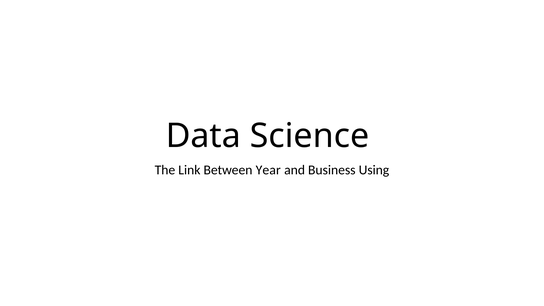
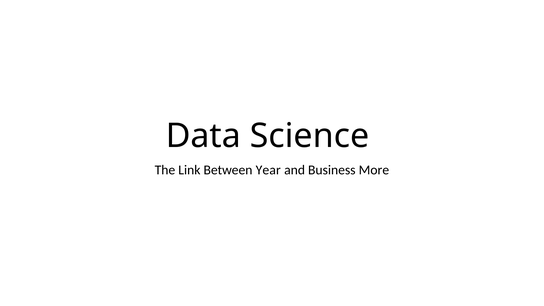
Using: Using -> More
